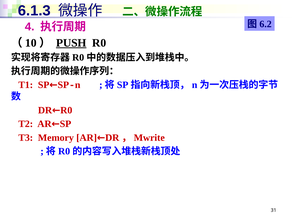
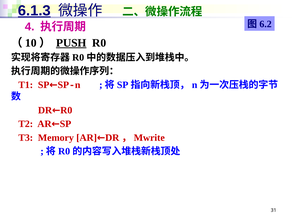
6.1.3 underline: none -> present
